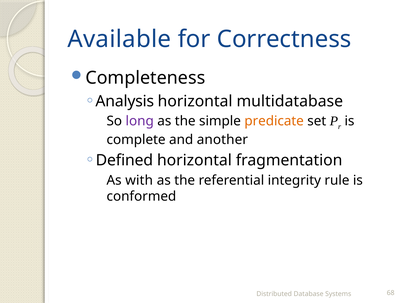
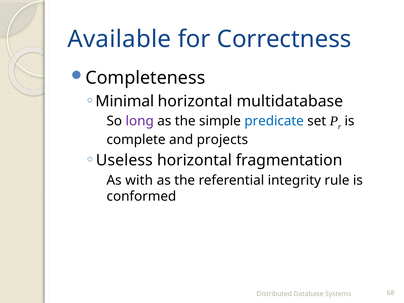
Analysis: Analysis -> Minimal
predicate colour: orange -> blue
another: another -> projects
Defined: Defined -> Useless
